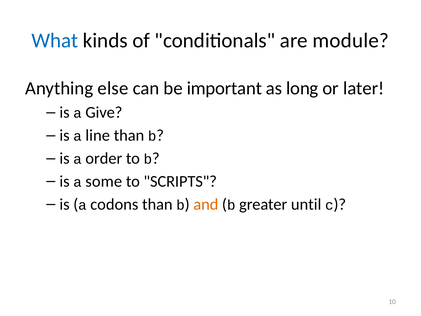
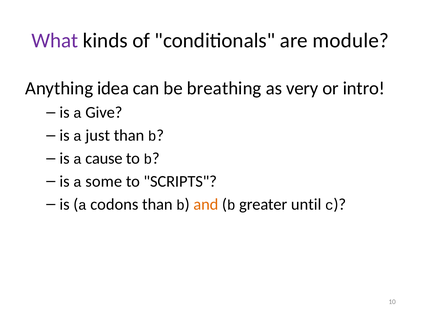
What colour: blue -> purple
else: else -> idea
important: important -> breathing
long: long -> very
later: later -> intro
line: line -> just
order: order -> cause
